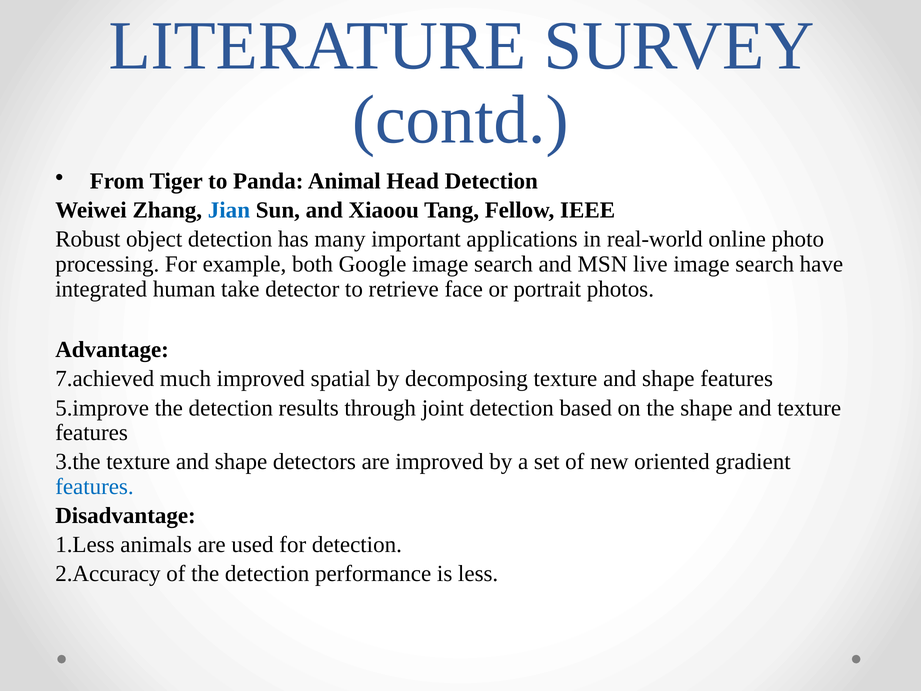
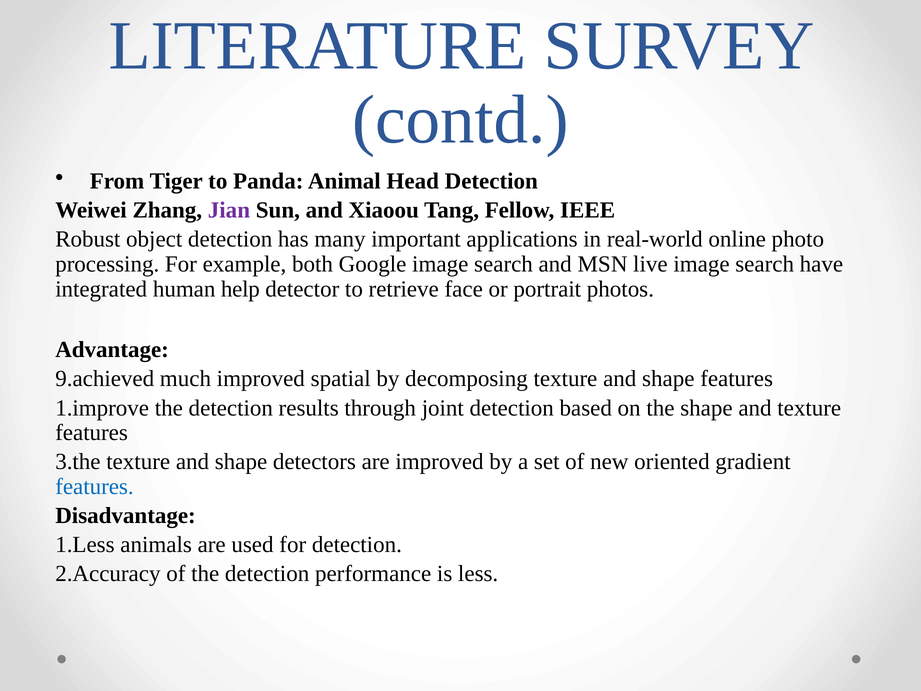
Jian colour: blue -> purple
take: take -> help
7.achieved: 7.achieved -> 9.achieved
5.improve: 5.improve -> 1.improve
